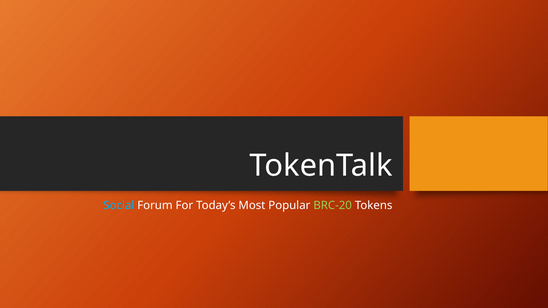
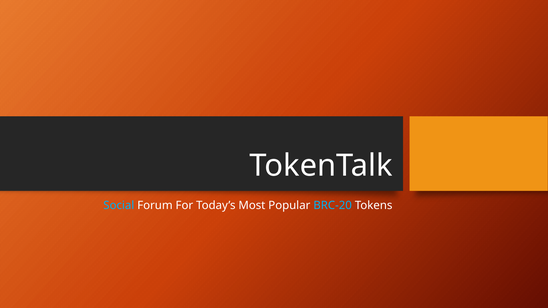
BRC-20 colour: light green -> light blue
